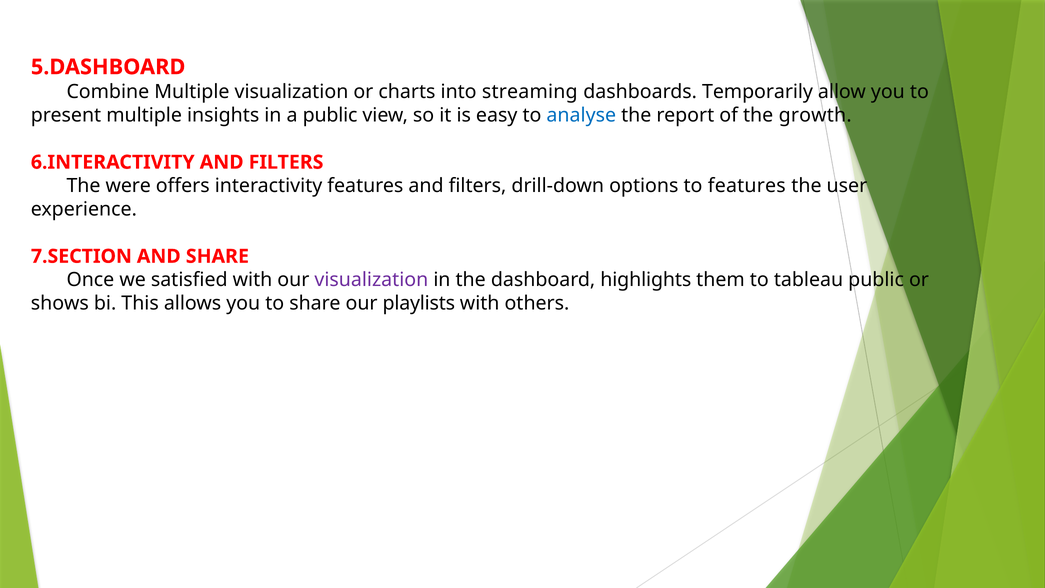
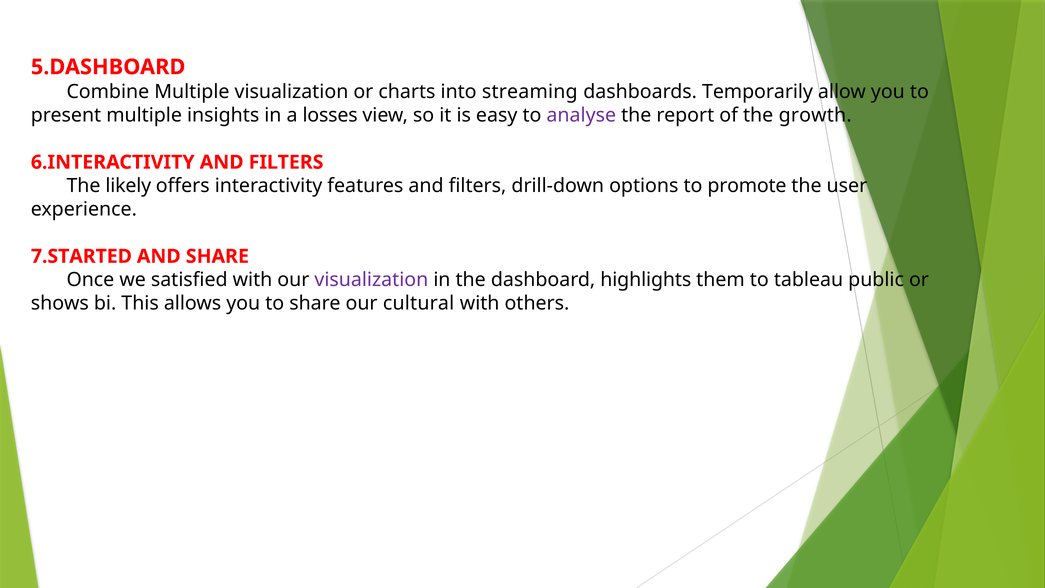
a public: public -> losses
analyse colour: blue -> purple
were: were -> likely
to features: features -> promote
7.SECTION: 7.SECTION -> 7.STARTED
playlists: playlists -> cultural
